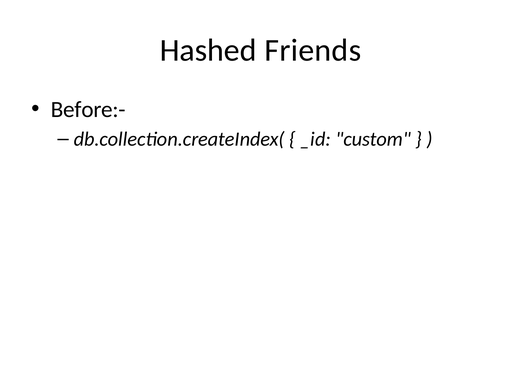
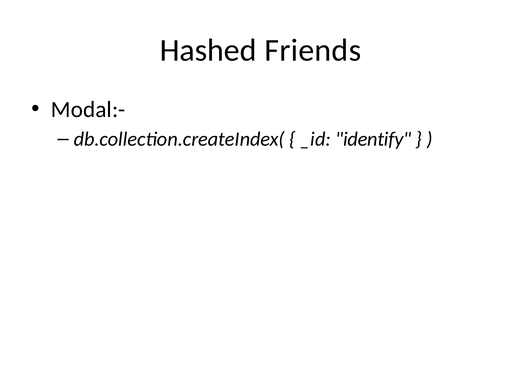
Before:-: Before:- -> Modal:-
custom: custom -> identify
